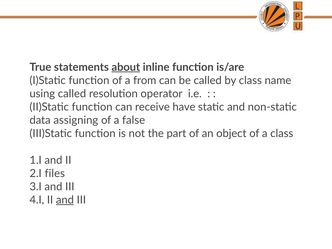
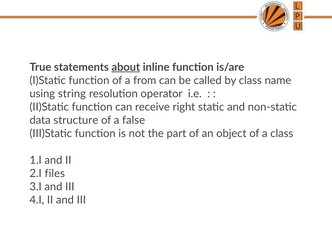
using called: called -> string
have: have -> right
assigning: assigning -> structure
and at (65, 200) underline: present -> none
